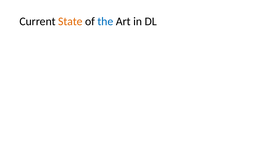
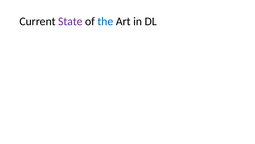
State colour: orange -> purple
